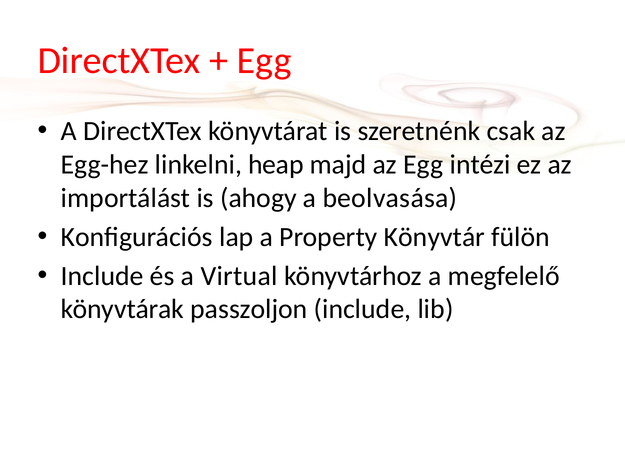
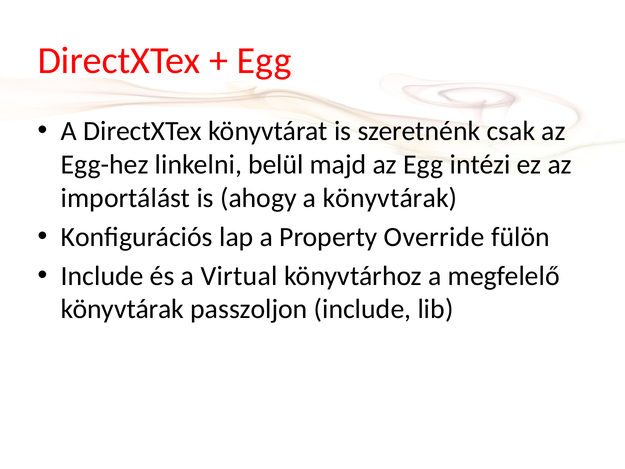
heap: heap -> belül
a beolvasása: beolvasása -> könyvtárak
Könyvtár: Könyvtár -> Override
